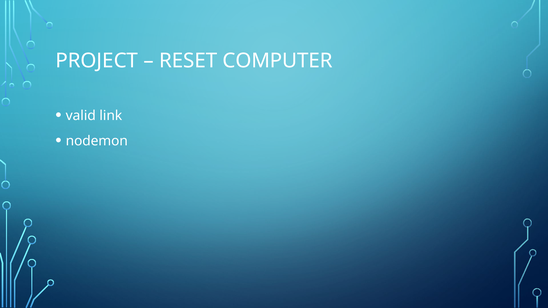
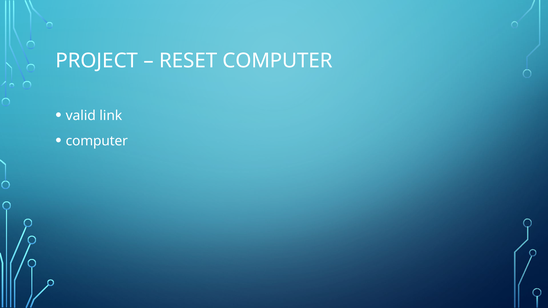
nodemon at (97, 141): nodemon -> computer
